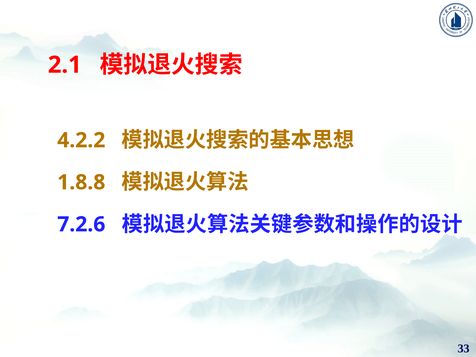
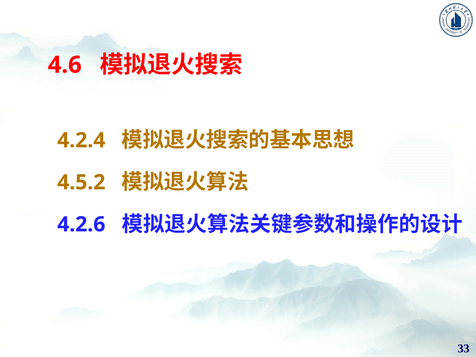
2.1: 2.1 -> 4.6
4.2.2: 4.2.2 -> 4.2.4
1.8.8: 1.8.8 -> 4.5.2
7.2.6: 7.2.6 -> 4.2.6
